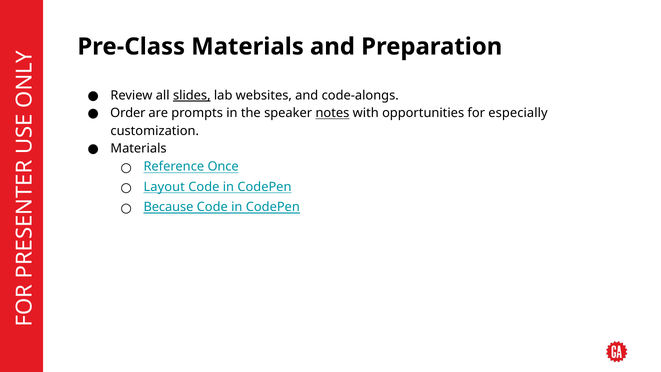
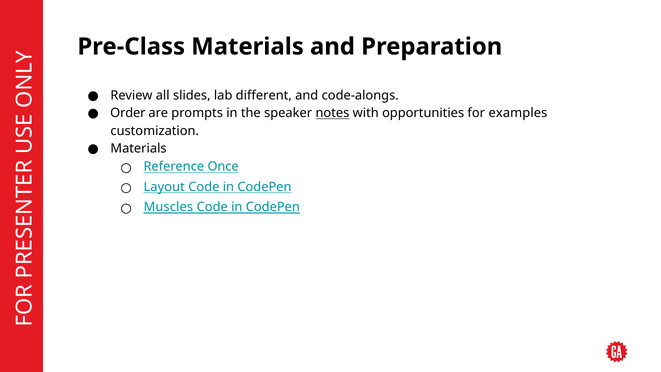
slides underline: present -> none
websites: websites -> different
especially: especially -> examples
Because: Because -> Muscles
